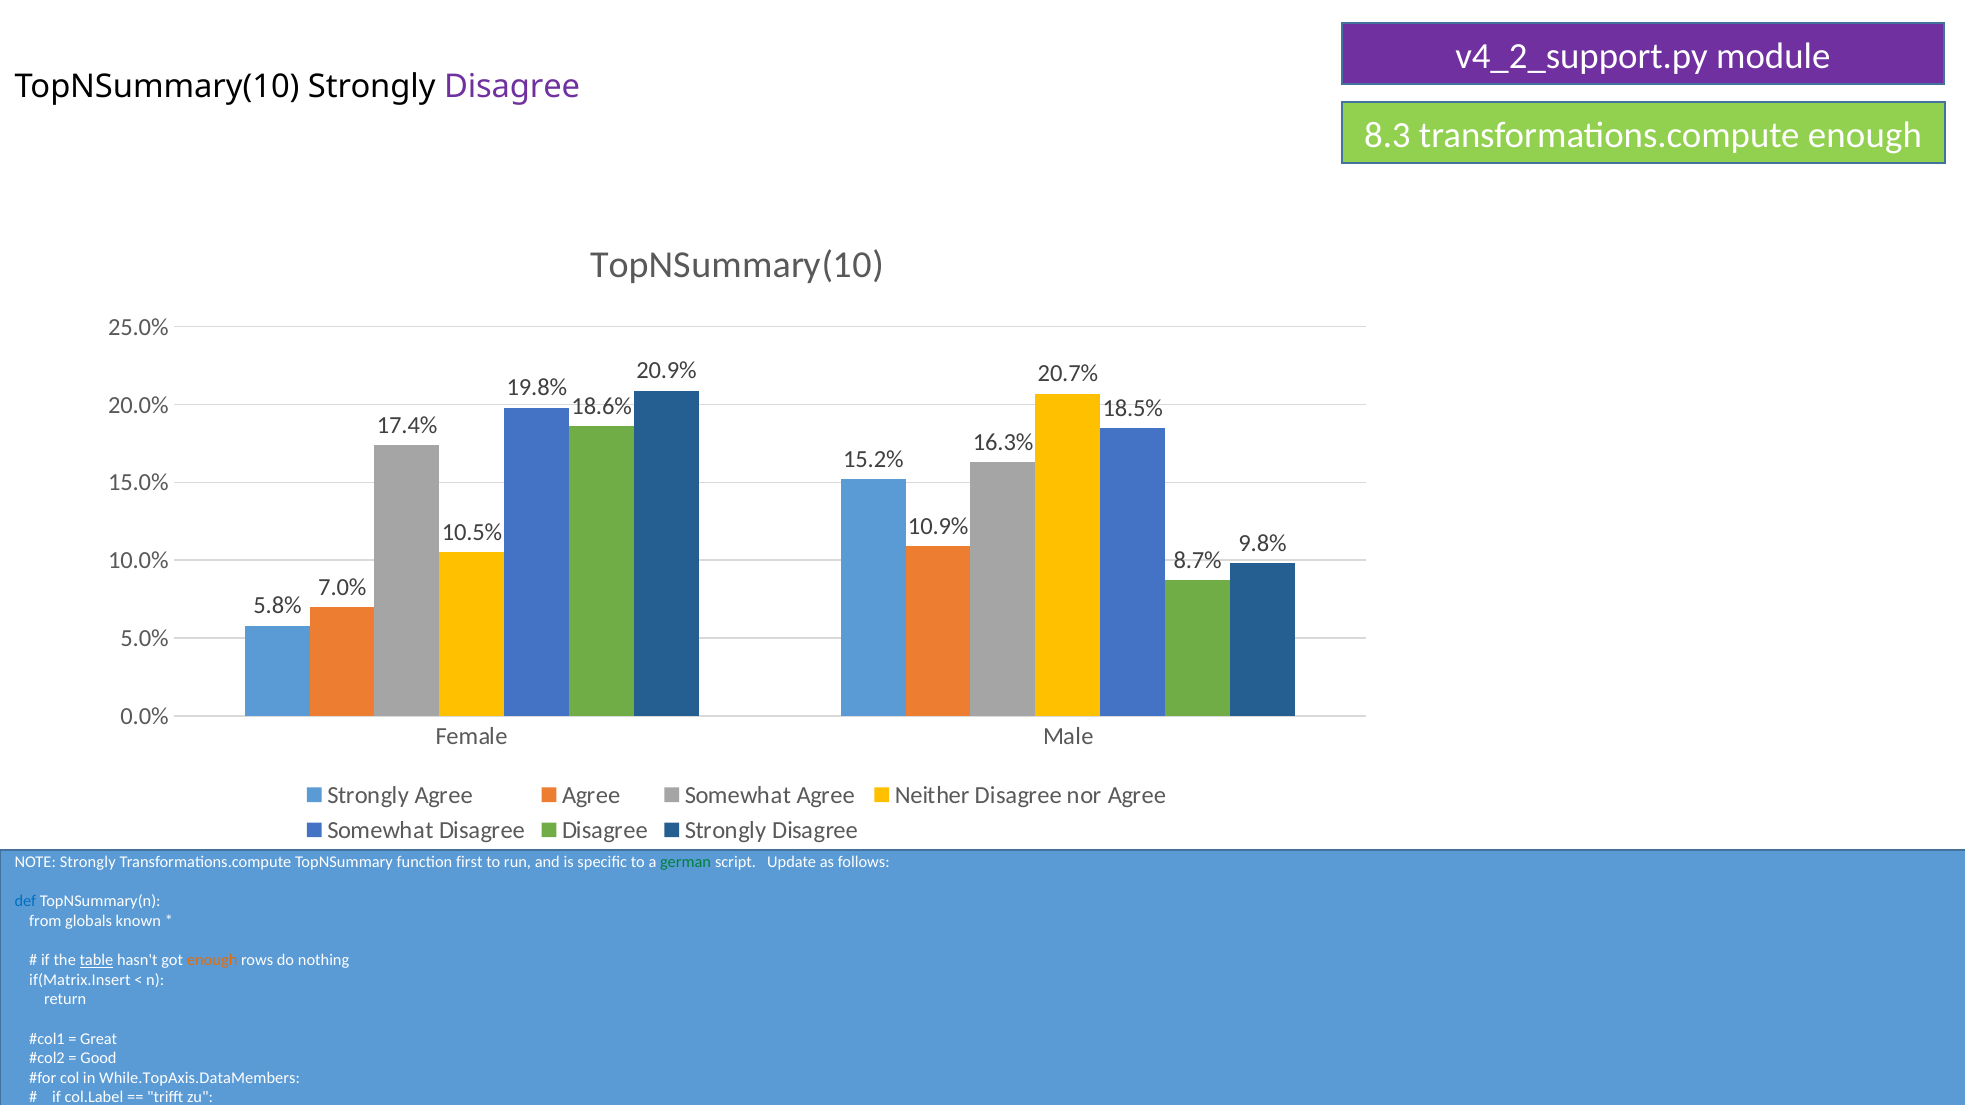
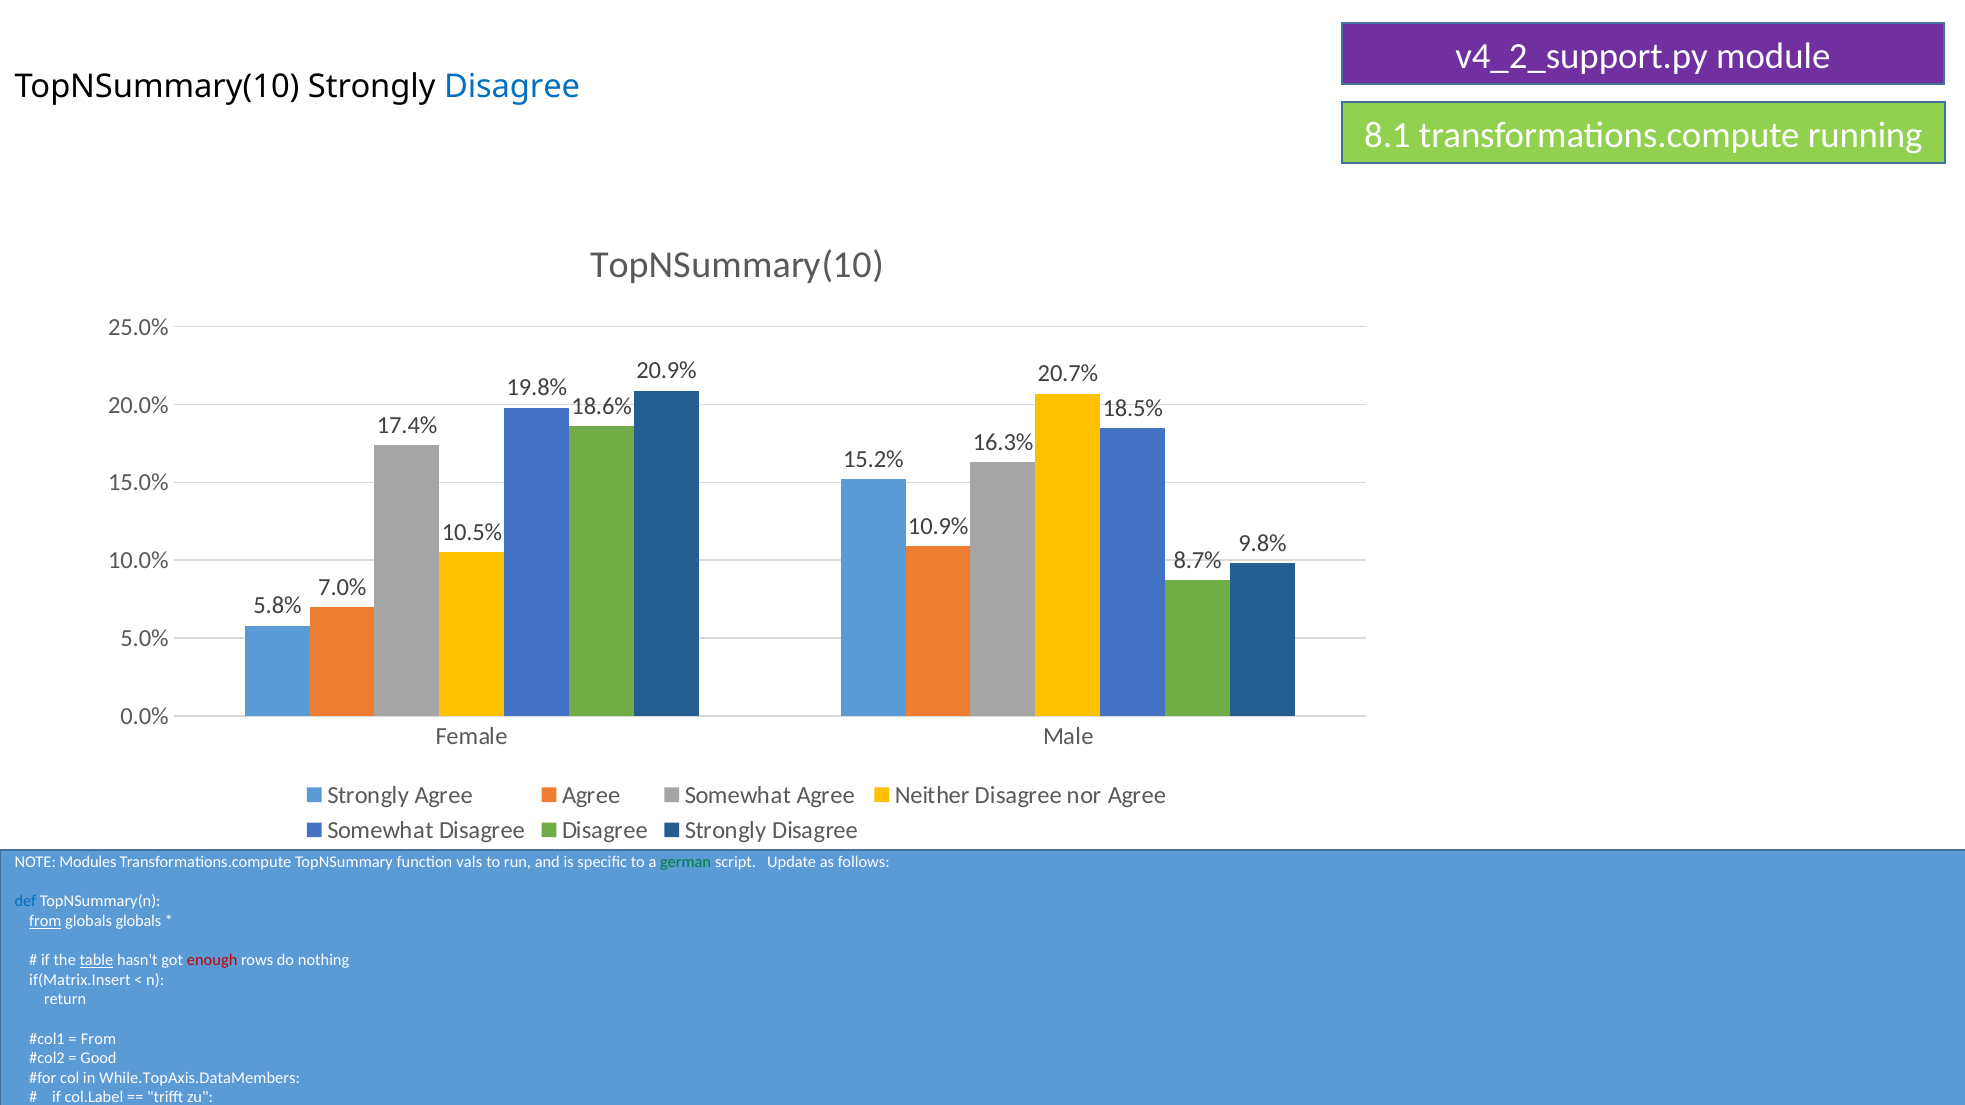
Disagree at (512, 87) colour: purple -> blue
8.3: 8.3 -> 8.1
transformations.compute enough: enough -> running
NOTE Strongly: Strongly -> Modules
first: first -> vals
from at (45, 921) underline: none -> present
globals known: known -> globals
enough at (212, 961) colour: orange -> red
Great at (99, 1039): Great -> From
